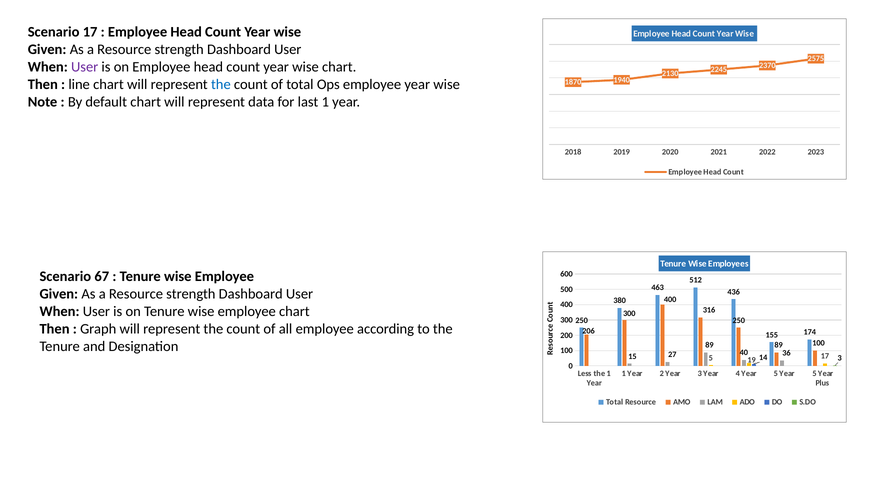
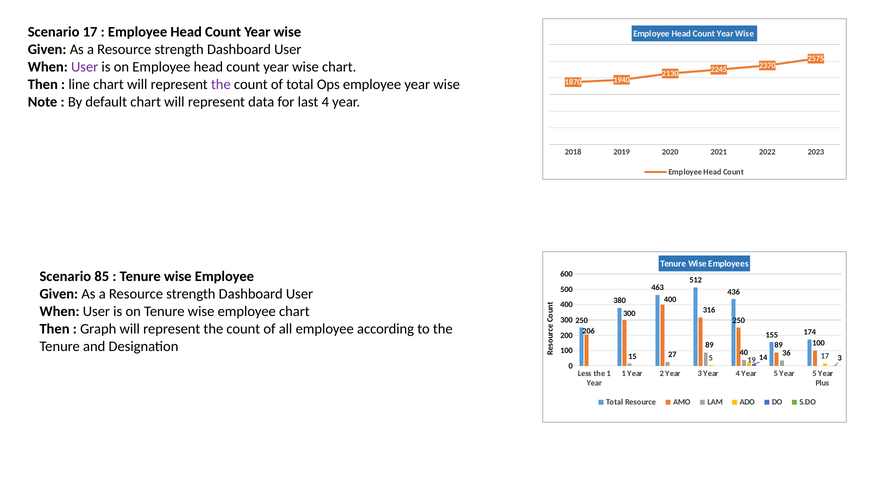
the at (221, 84) colour: blue -> purple
last 1: 1 -> 4
67: 67 -> 85
